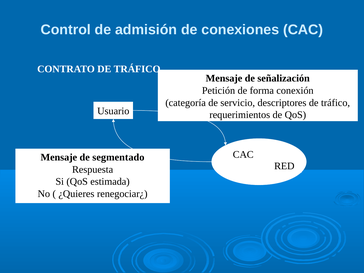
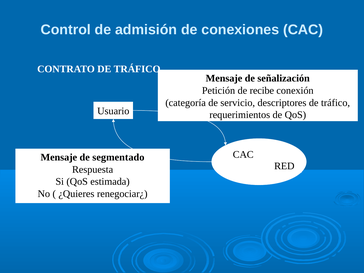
forma: forma -> recibe
